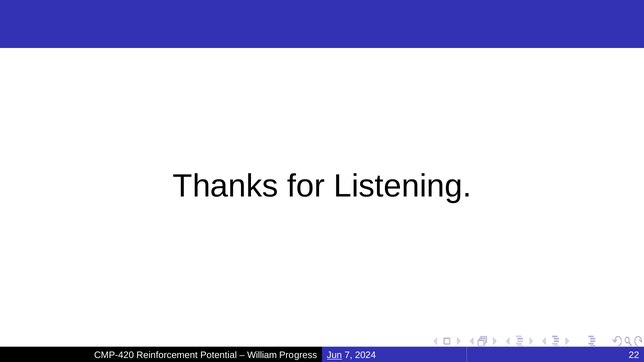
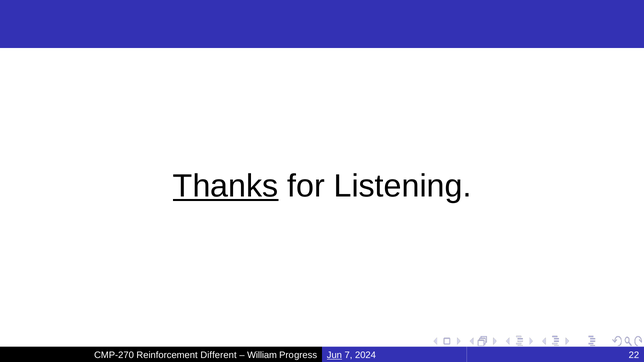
Thanks underline: none -> present
CMP-420: CMP-420 -> CMP-270
Potential: Potential -> Different
